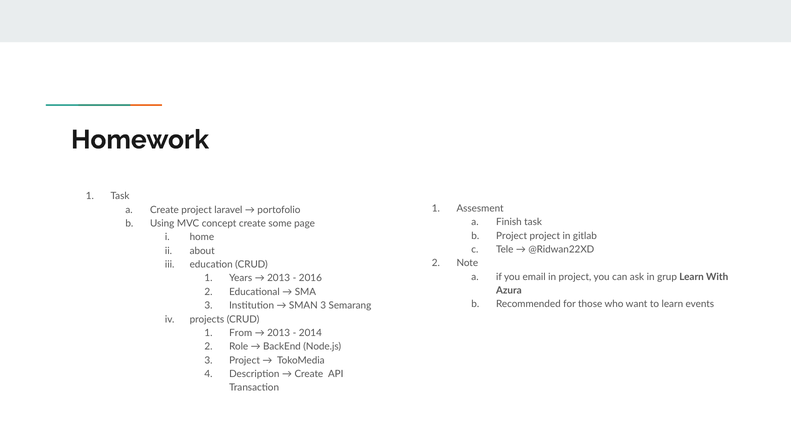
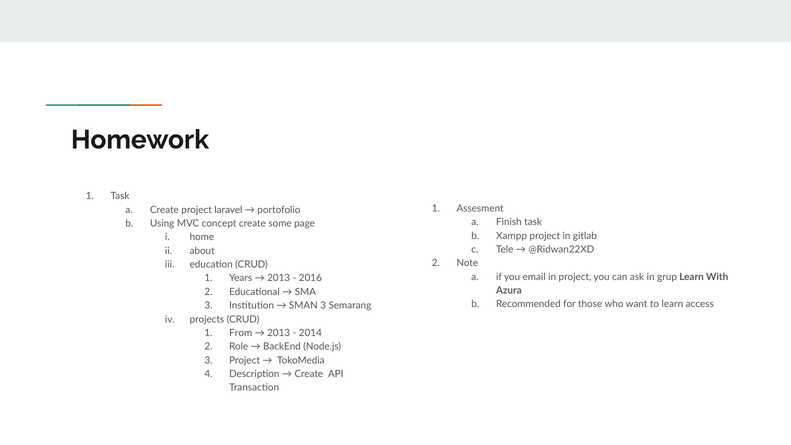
Project at (512, 236): Project -> Xampp
events: events -> access
